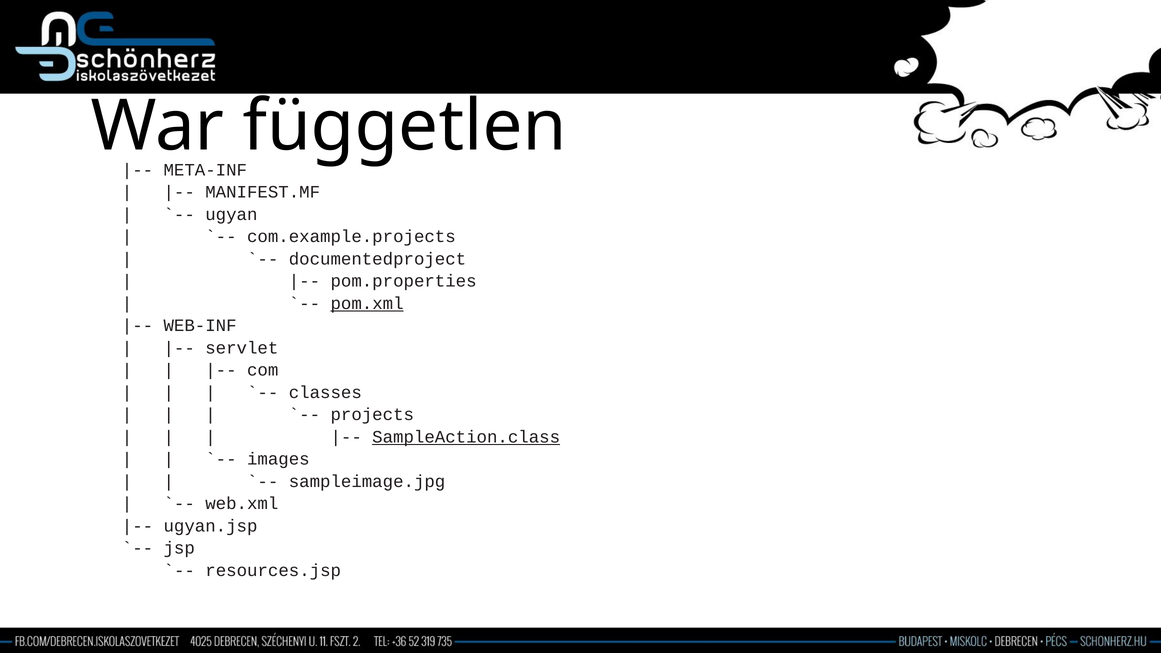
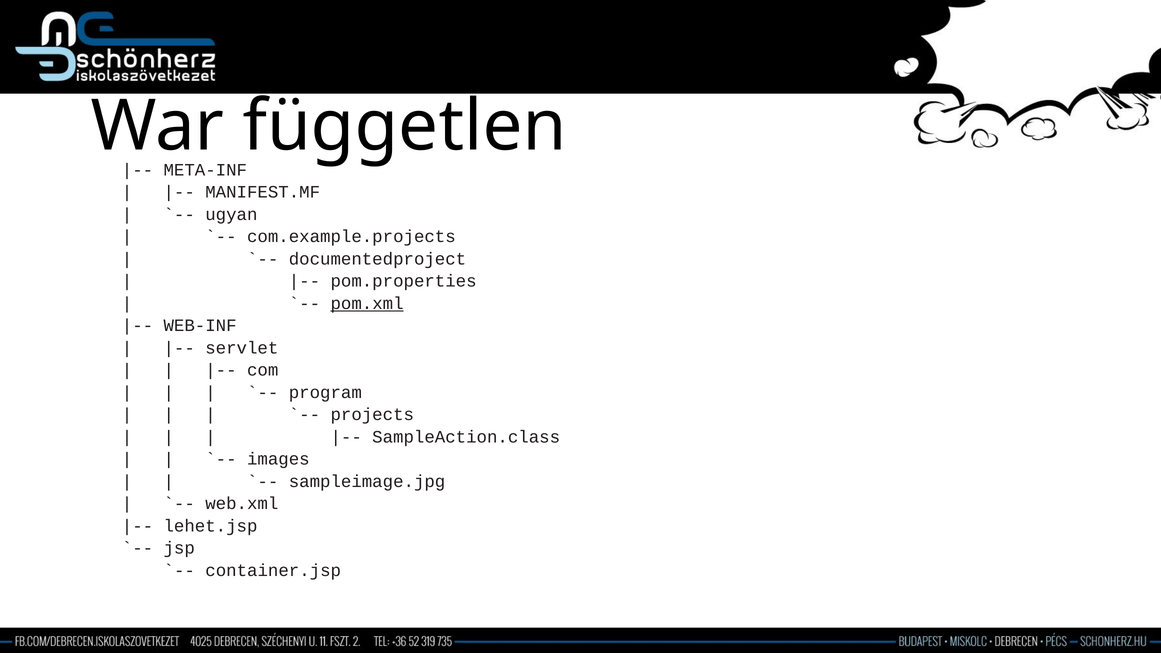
classes: classes -> program
SampleAction.class underline: present -> none
ugyan.jsp: ugyan.jsp -> lehet.jsp
resources.jsp: resources.jsp -> container.jsp
